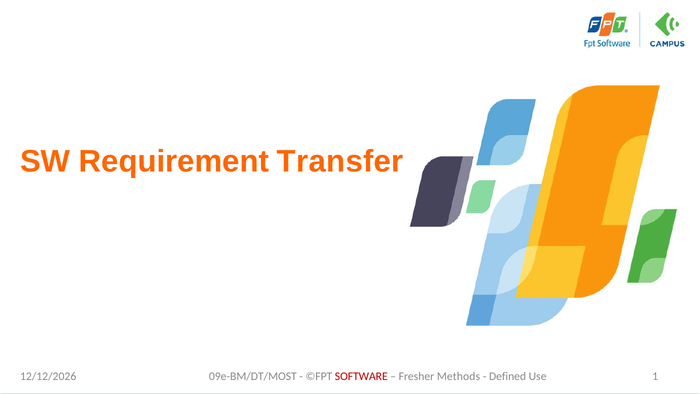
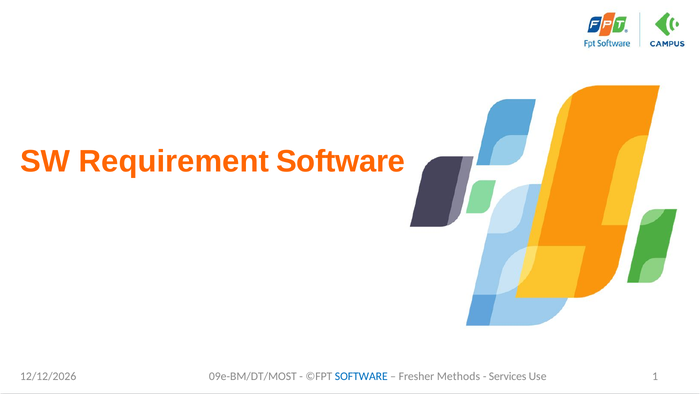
Requirement Transfer: Transfer -> Software
SOFTWARE at (361, 376) colour: red -> blue
Defined: Defined -> Services
